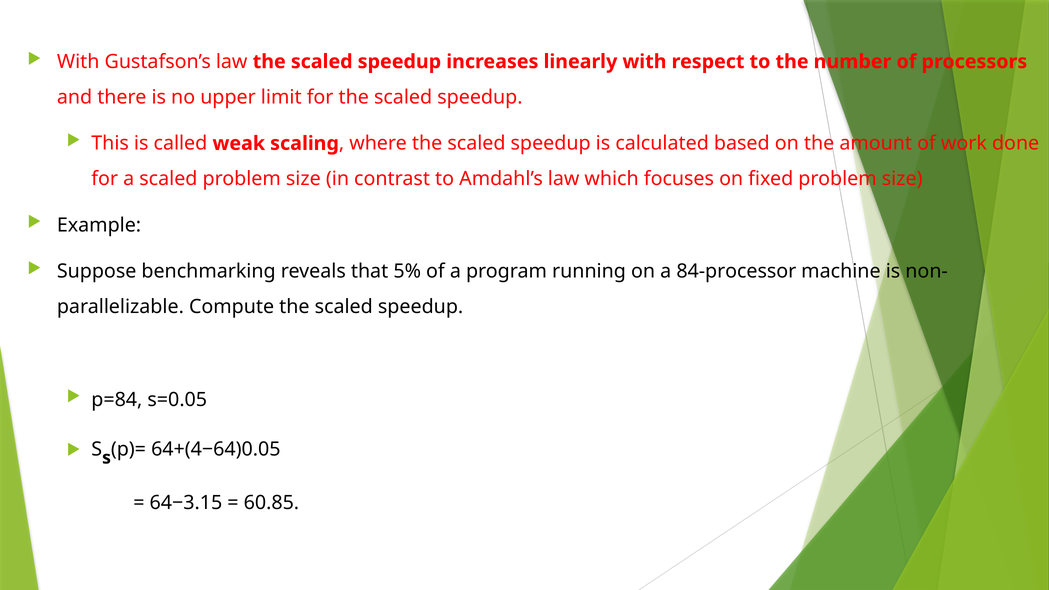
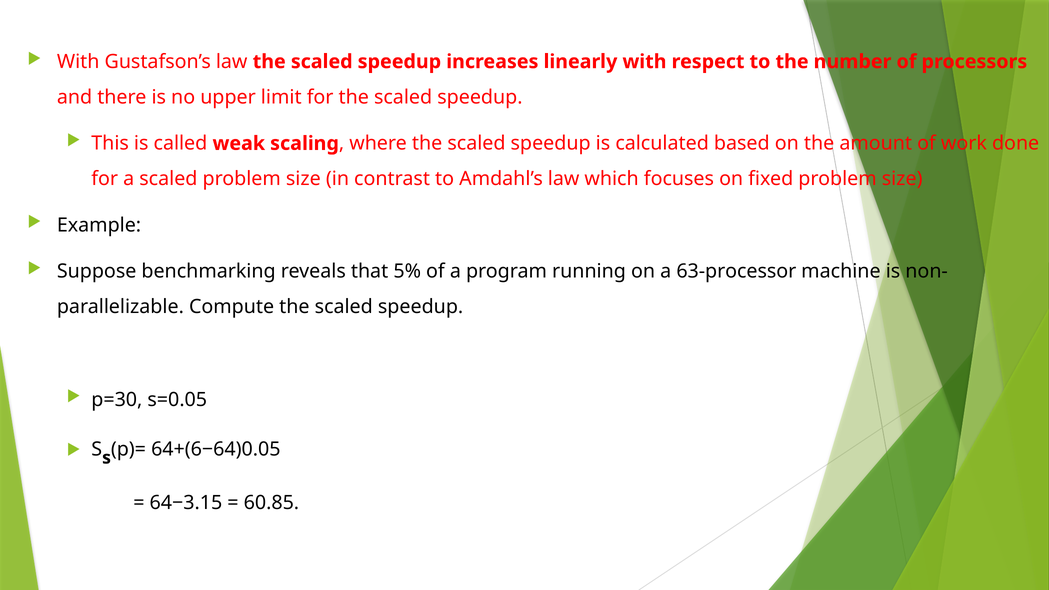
84-processor: 84-processor -> 63-processor
p=84: p=84 -> p=30
64+(4−64)0.05: 64+(4−64)0.05 -> 64+(6−64)0.05
